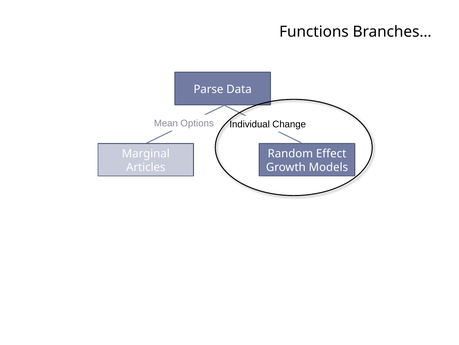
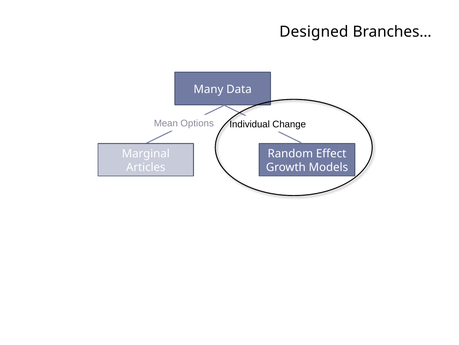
Functions: Functions -> Designed
Parse: Parse -> Many
